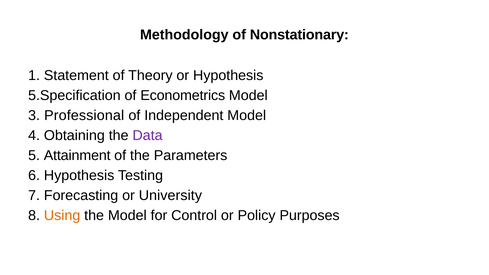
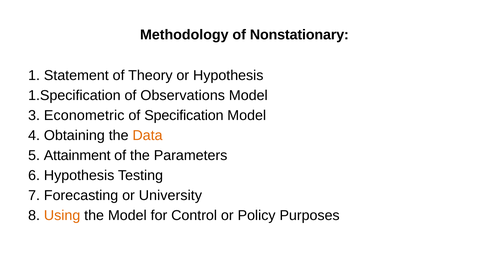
5.Specification: 5.Specification -> 1.Specification
Econometrics: Econometrics -> Observations
Professional: Professional -> Econometric
Independent: Independent -> Specification
Data colour: purple -> orange
